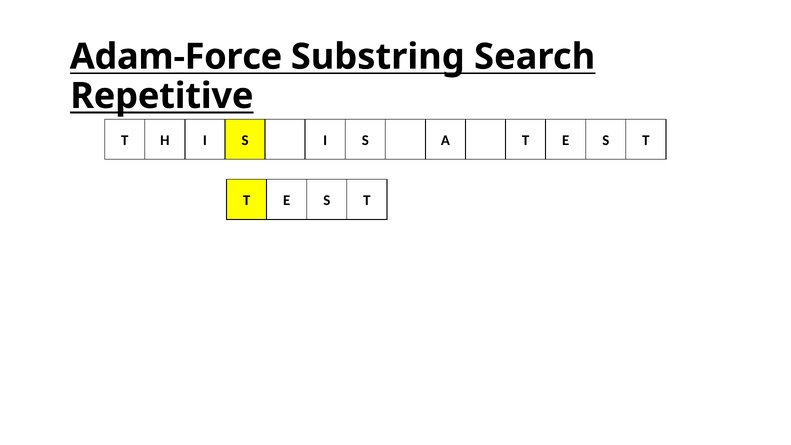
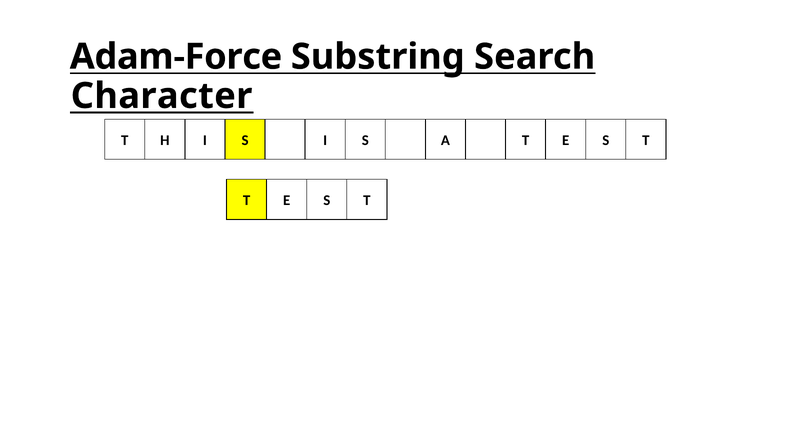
Repetitive: Repetitive -> Character
